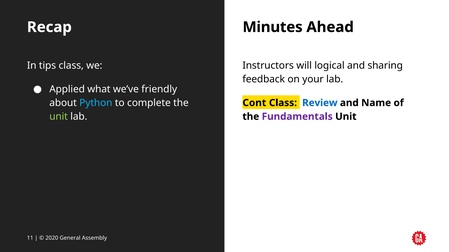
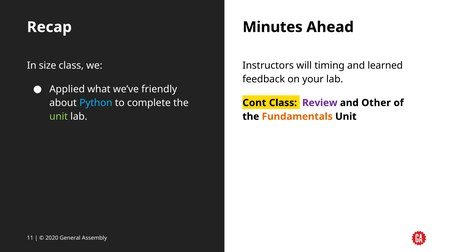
tips: tips -> size
logical: logical -> timing
sharing: sharing -> learned
Review colour: blue -> purple
Name: Name -> Other
Fundamentals colour: purple -> orange
